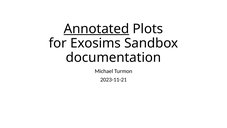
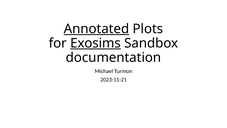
Exosims underline: none -> present
